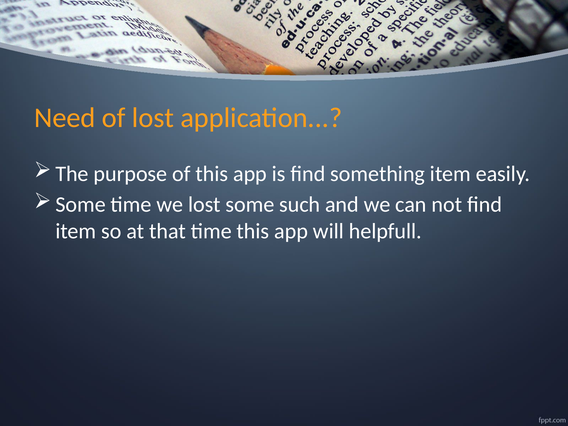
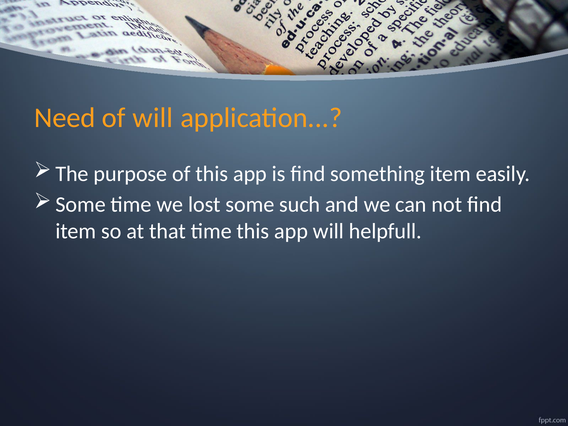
of lost: lost -> will
